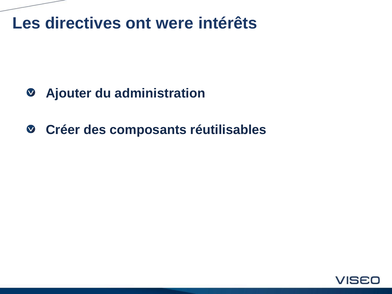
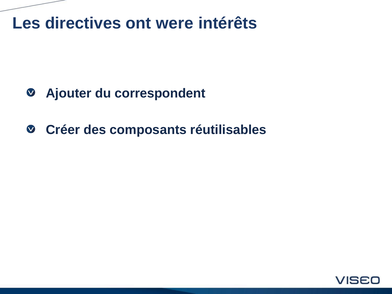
administration: administration -> correspondent
